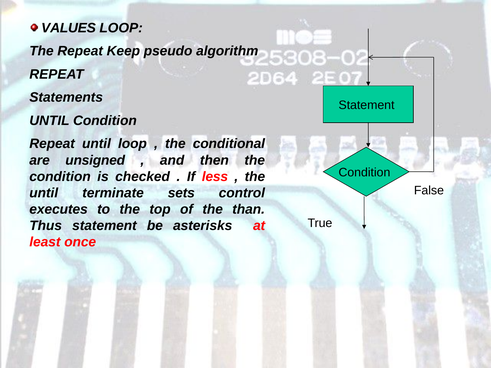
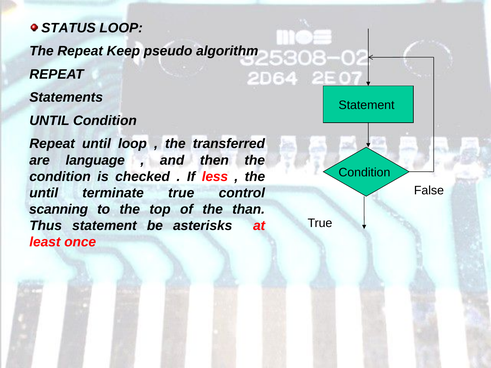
VALUES: VALUES -> STATUS
conditional: conditional -> transferred
unsigned: unsigned -> language
terminate sets: sets -> true
executes: executes -> scanning
